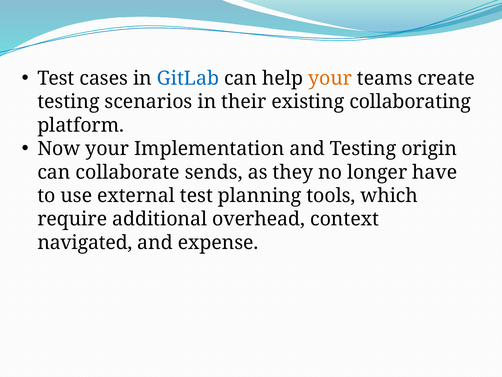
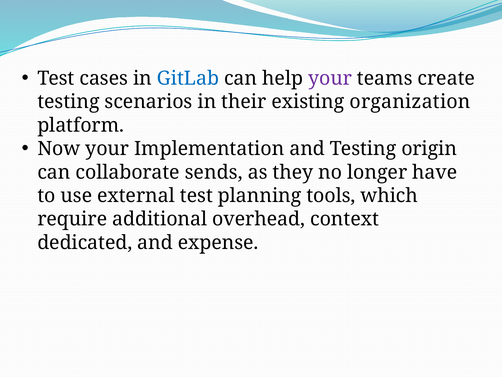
your at (330, 78) colour: orange -> purple
collaborating: collaborating -> organization
navigated: navigated -> dedicated
